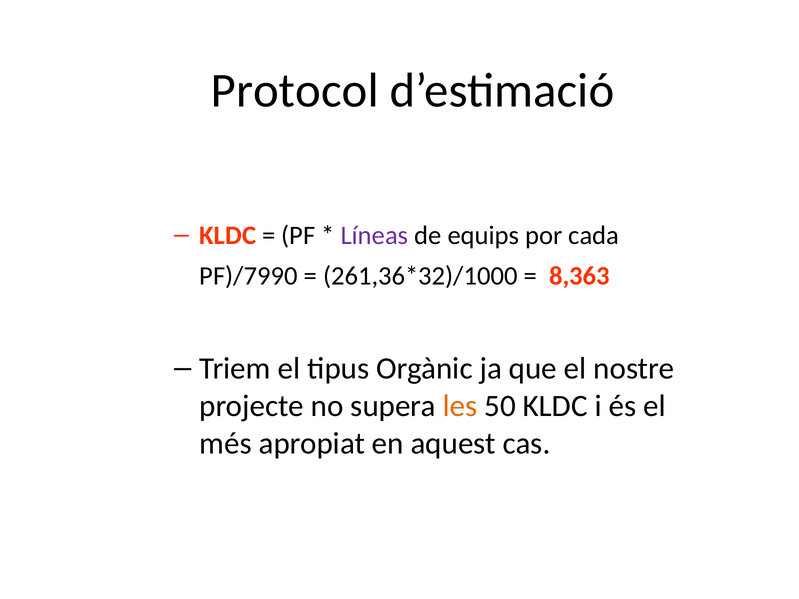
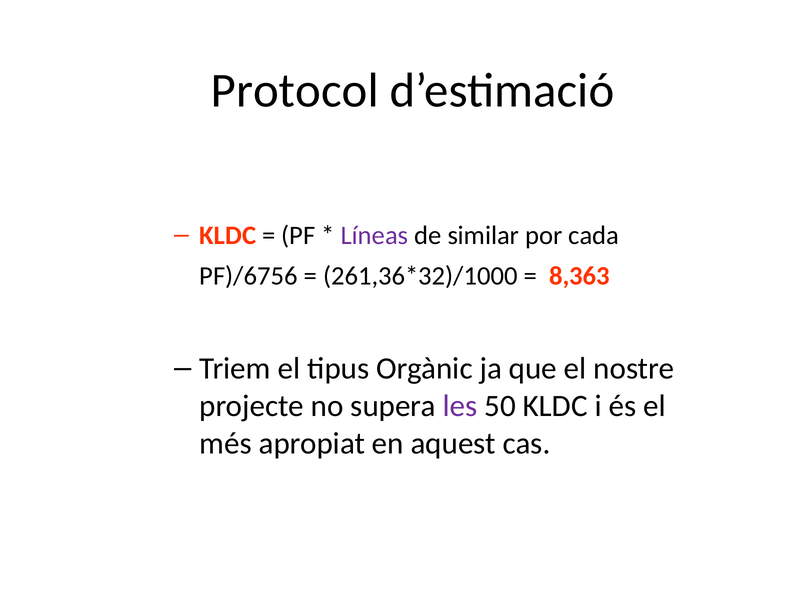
equips: equips -> similar
PF)/7990: PF)/7990 -> PF)/6756
les colour: orange -> purple
